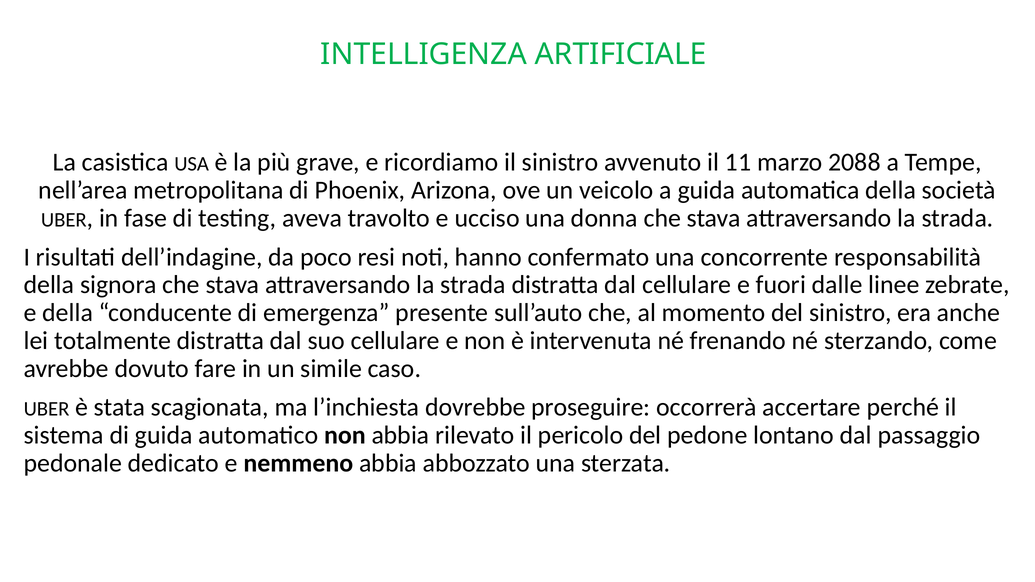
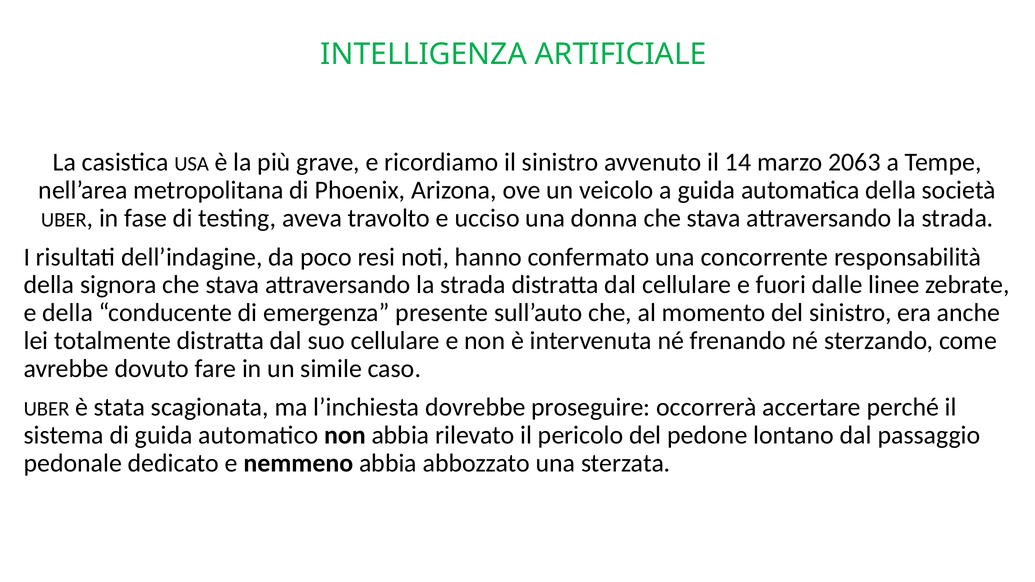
11: 11 -> 14
2088: 2088 -> 2063
